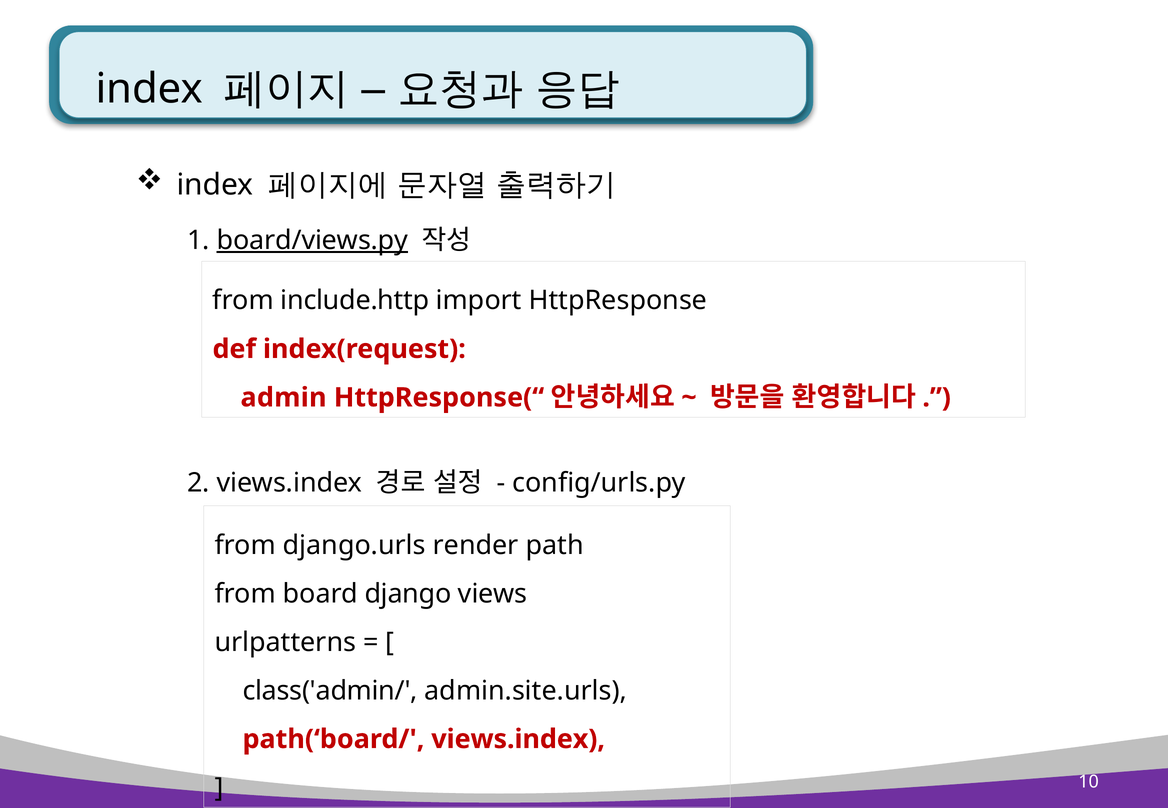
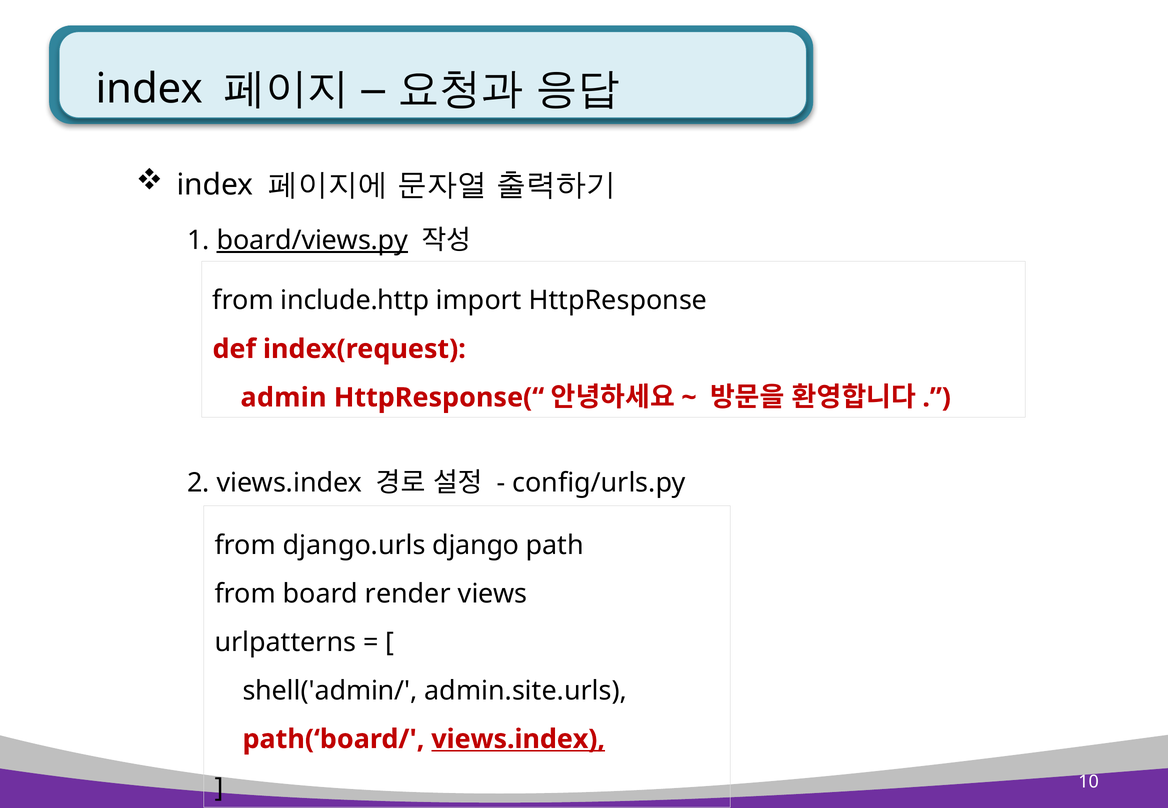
render: render -> django
django: django -> render
class('admin/: class('admin/ -> shell('admin/
views.index at (518, 740) underline: none -> present
